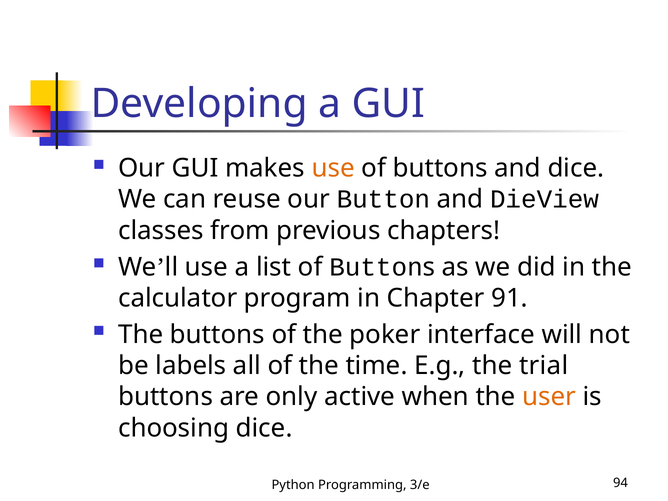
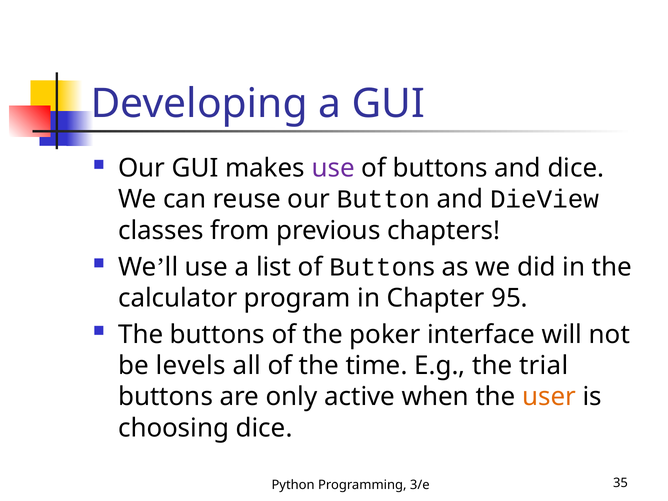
use at (333, 168) colour: orange -> purple
91: 91 -> 95
labels: labels -> levels
94: 94 -> 35
